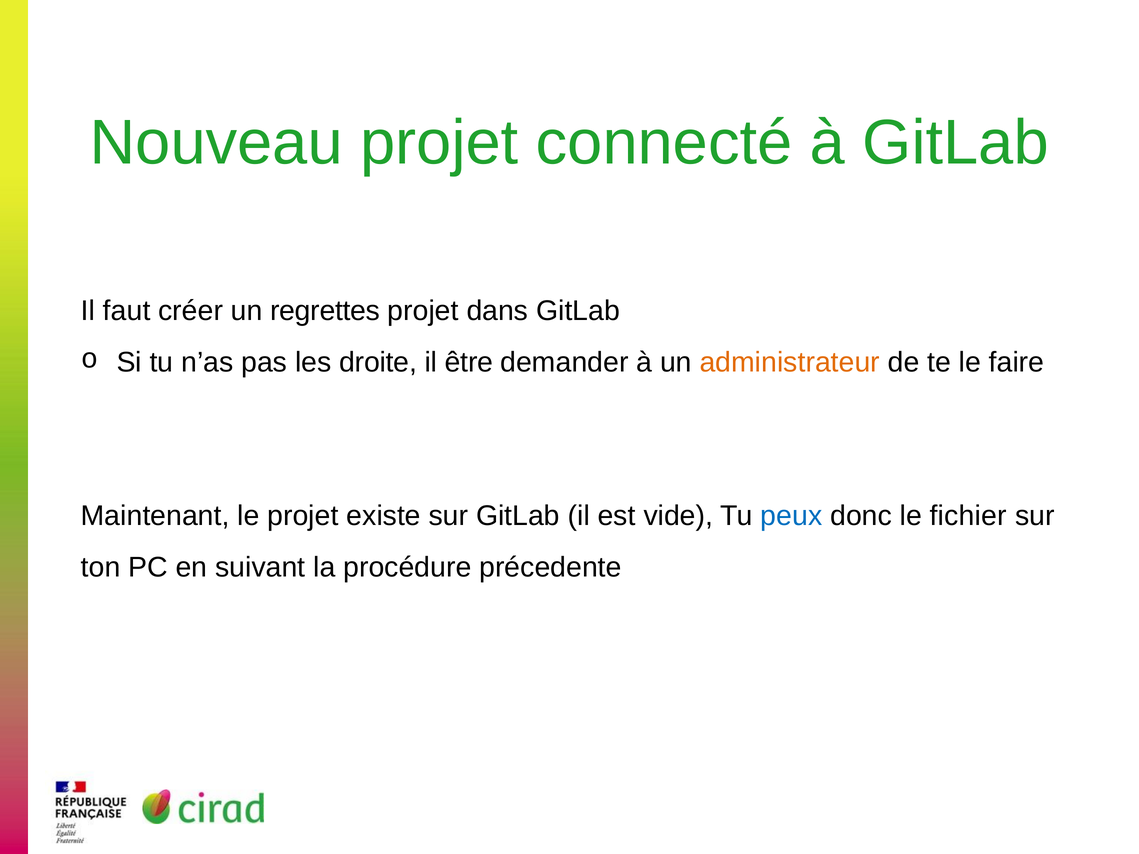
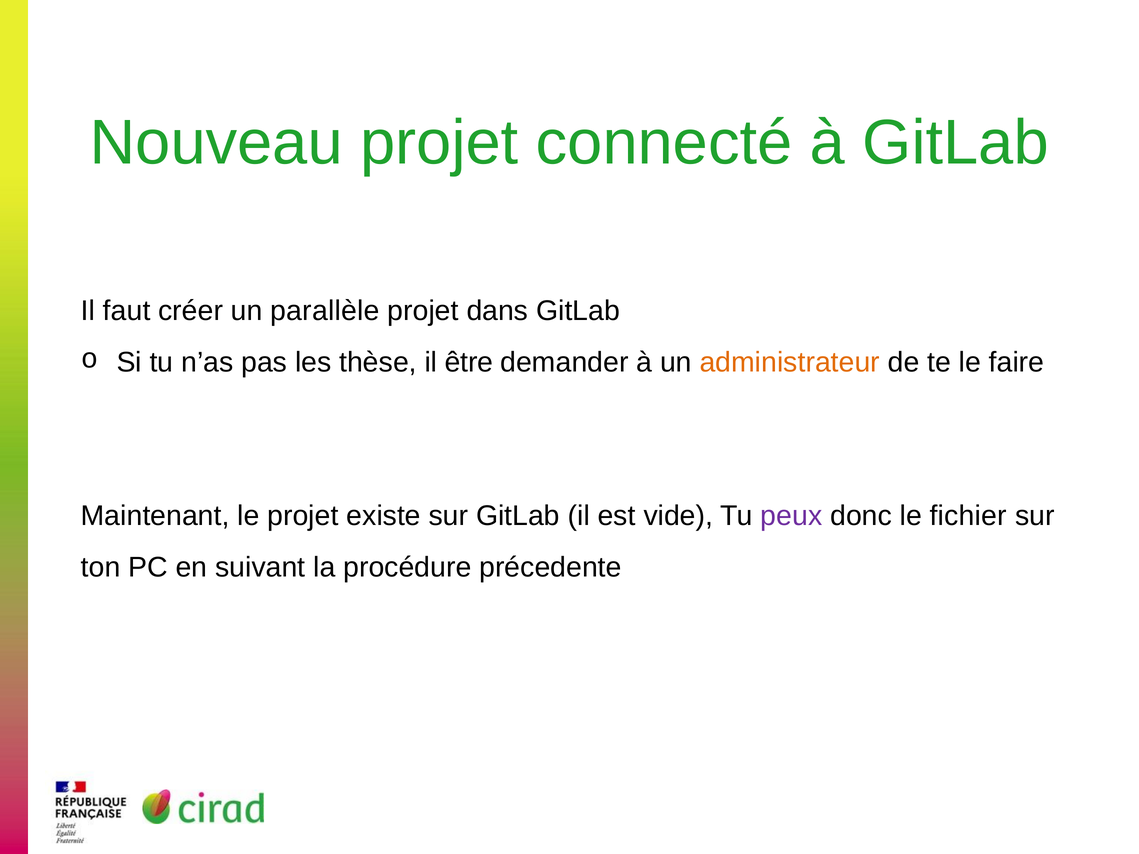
regrettes: regrettes -> parallèle
droite: droite -> thèse
peux colour: blue -> purple
